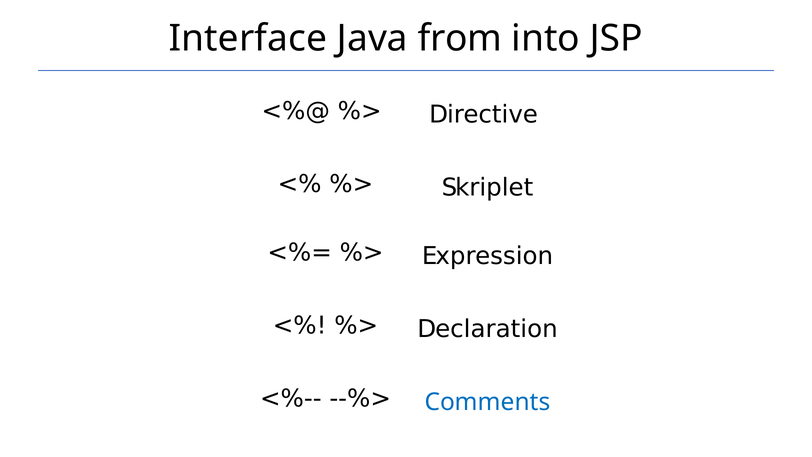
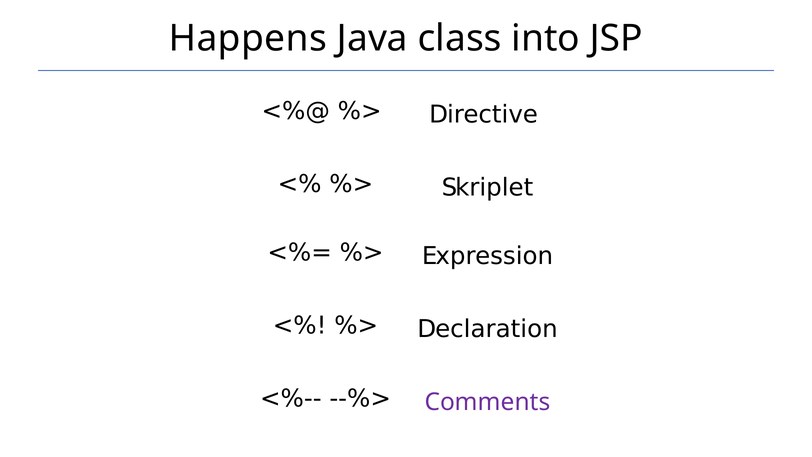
Interface: Interface -> Happens
from: from -> class
Comments colour: blue -> purple
